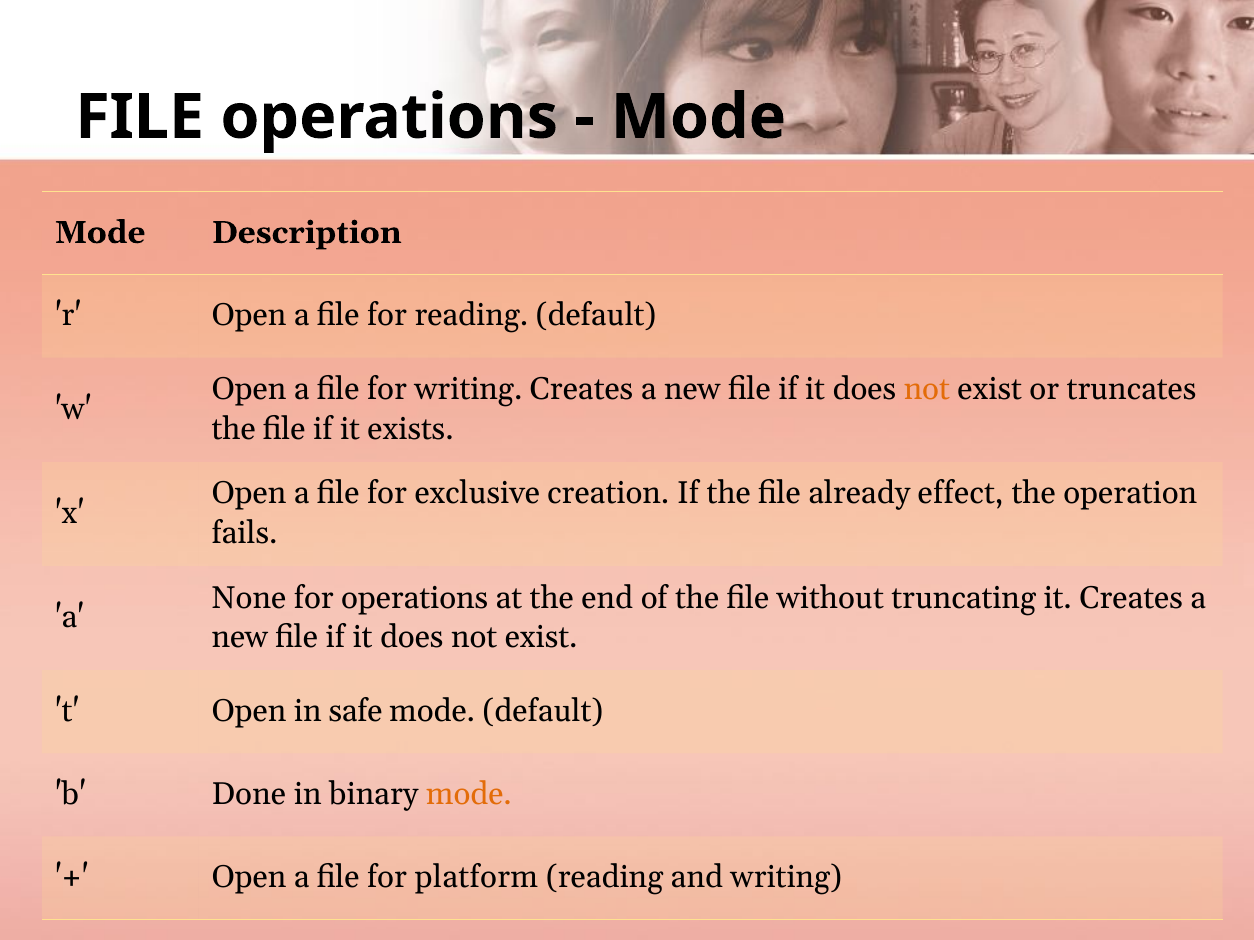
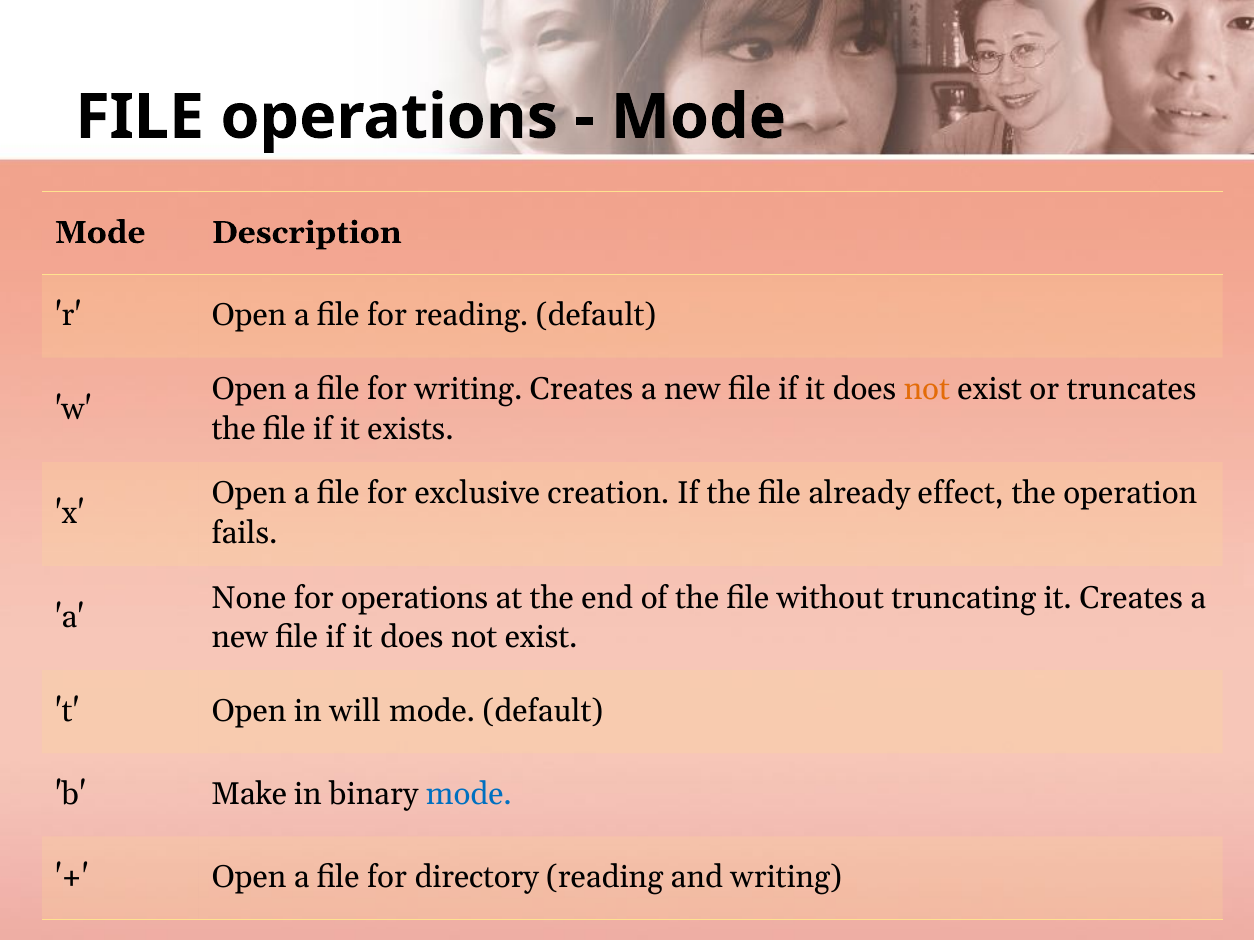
safe: safe -> will
Done: Done -> Make
mode at (469, 795) colour: orange -> blue
platform: platform -> directory
